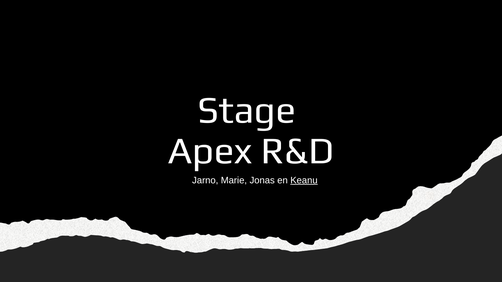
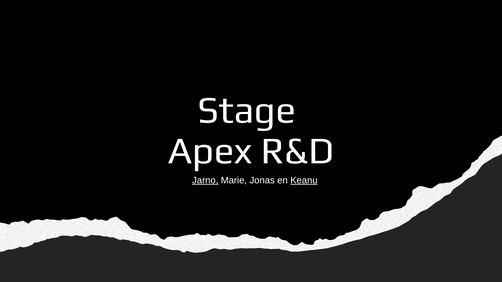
Jarno underline: none -> present
